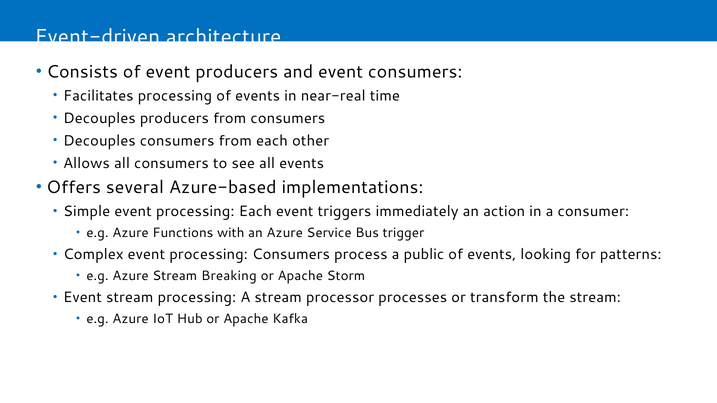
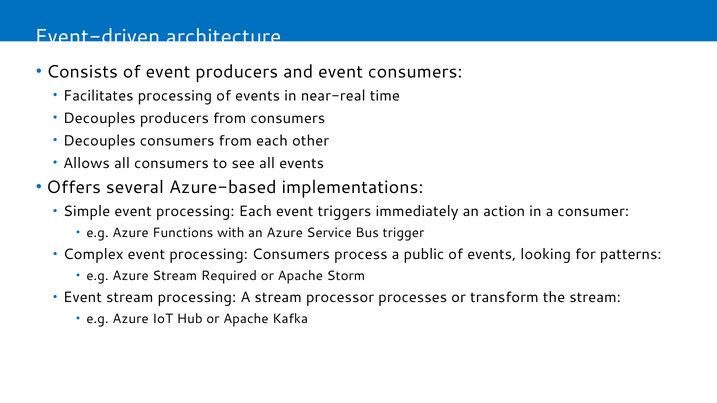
Breaking: Breaking -> Required
